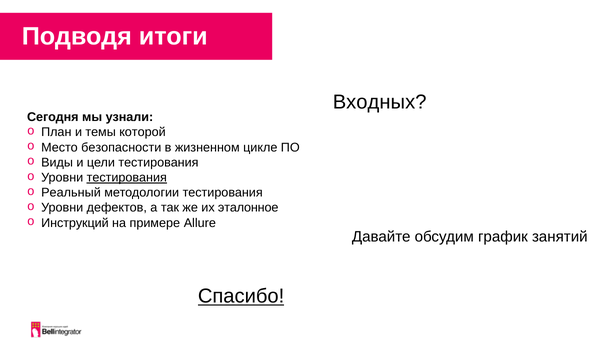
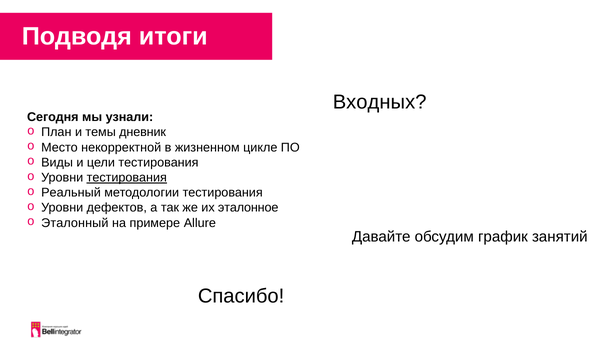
которой: которой -> дневник
безопасности: безопасности -> некорректной
Инструкций: Инструкций -> Эталонный
Спасибо underline: present -> none
